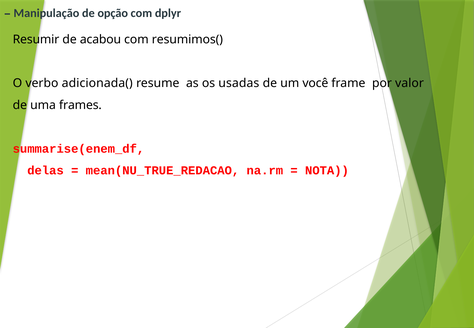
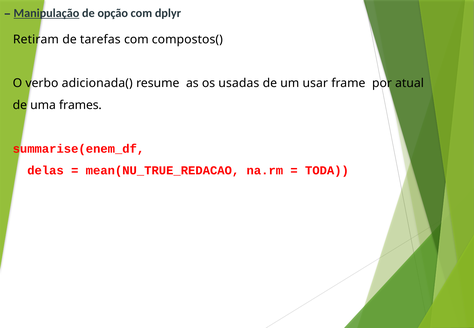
Manipulação underline: none -> present
Resumir: Resumir -> Retiram
acabou: acabou -> tarefas
resumimos(: resumimos( -> compostos(
você: você -> usar
valor: valor -> atual
NOTA: NOTA -> TODA
